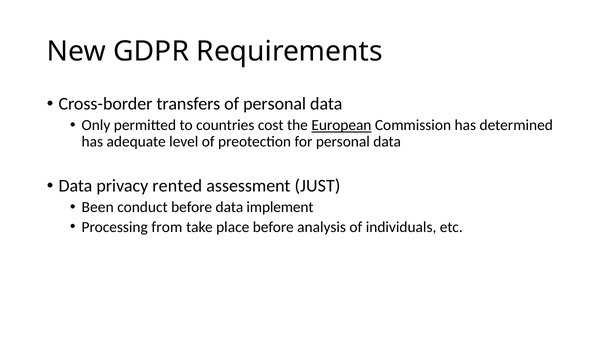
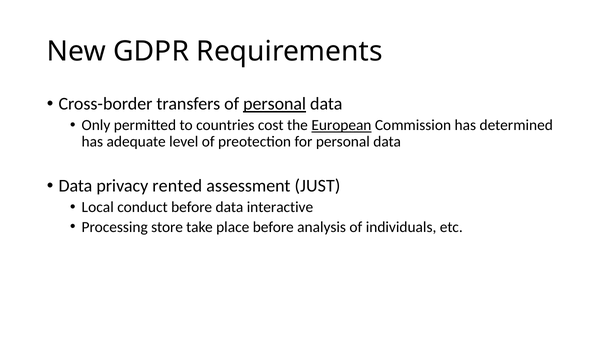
personal at (275, 104) underline: none -> present
Been: Been -> Local
implement: implement -> interactive
from: from -> store
